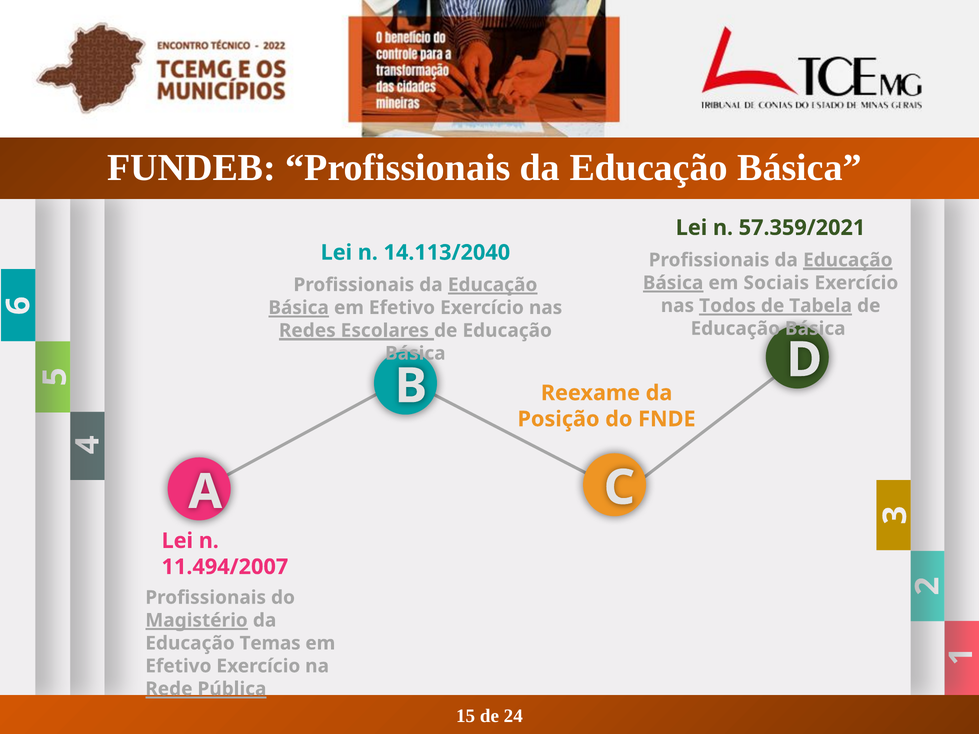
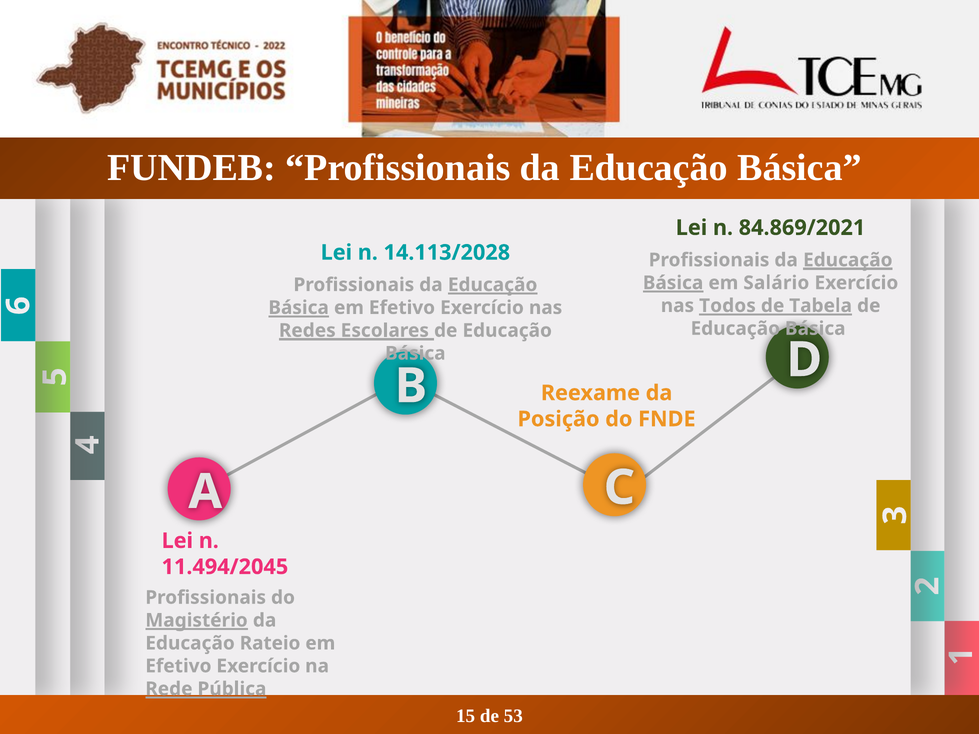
57.359/2021: 57.359/2021 -> 84.869/2021
14.113/2040: 14.113/2040 -> 14.113/2028
Sociais: Sociais -> Salário
11.494/2007: 11.494/2007 -> 11.494/2045
Temas: Temas -> Rateio
24: 24 -> 53
